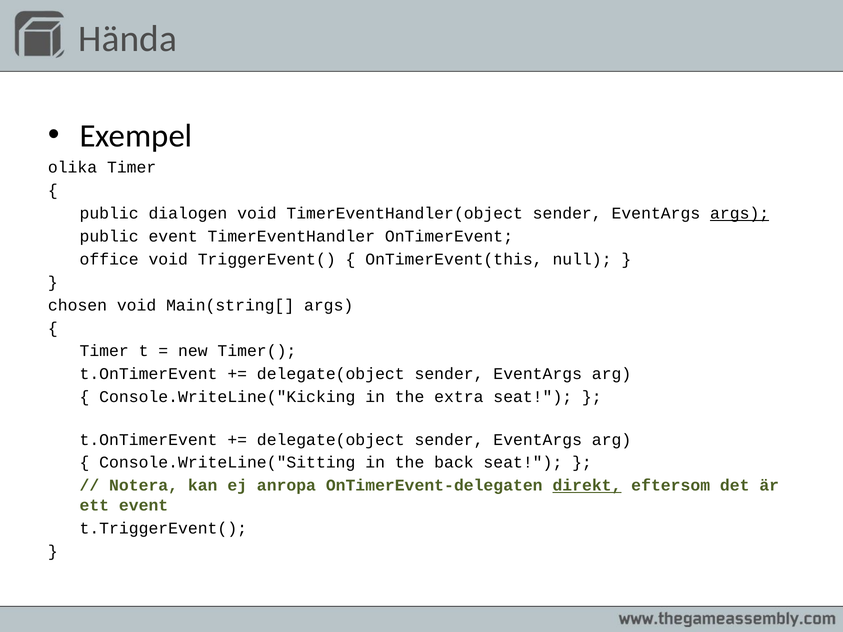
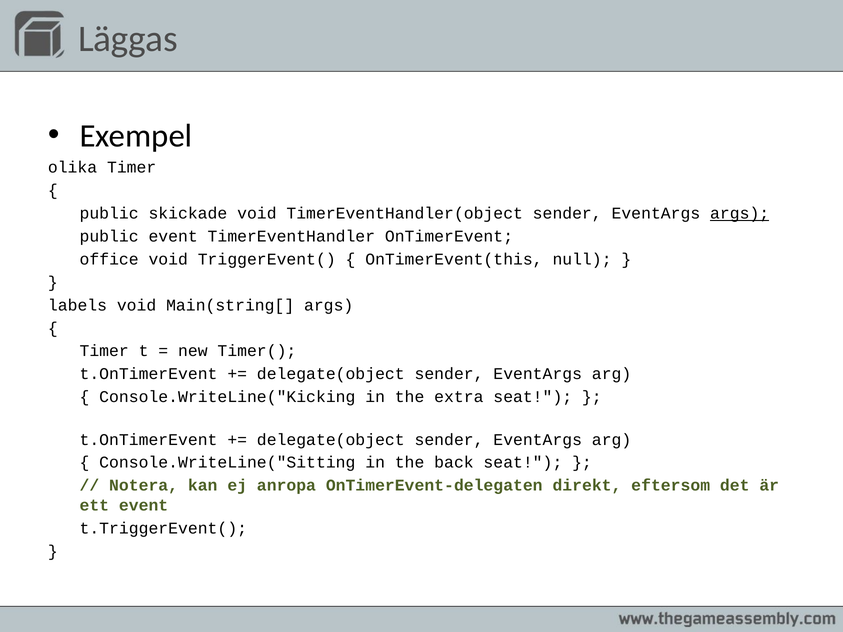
Hända: Hända -> Läggas
dialogen: dialogen -> skickade
chosen: chosen -> labels
direkt underline: present -> none
